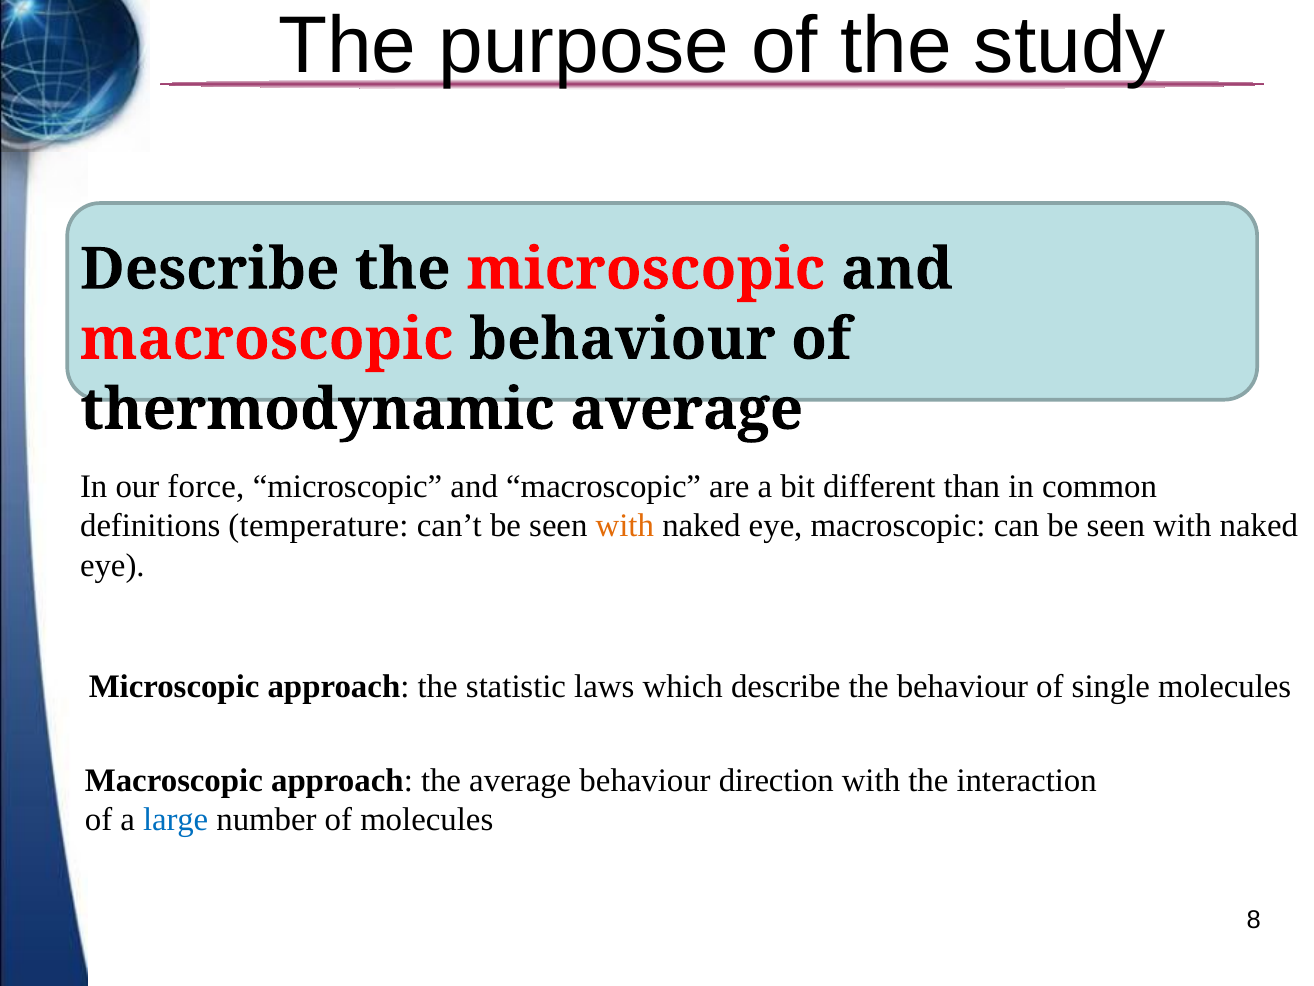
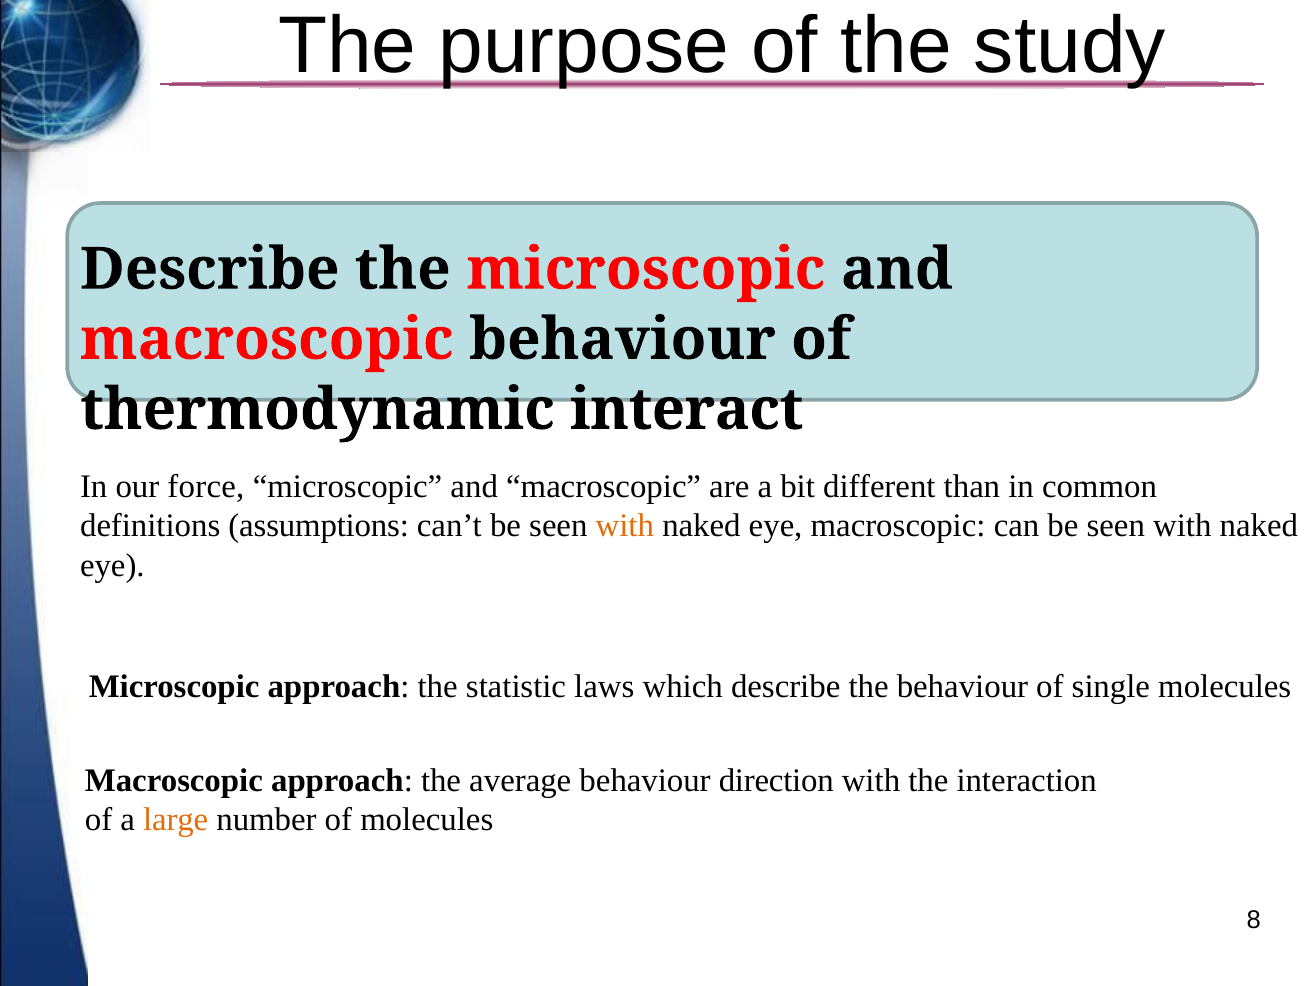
thermodynamic average: average -> interact
temperature: temperature -> assumptions
large colour: blue -> orange
